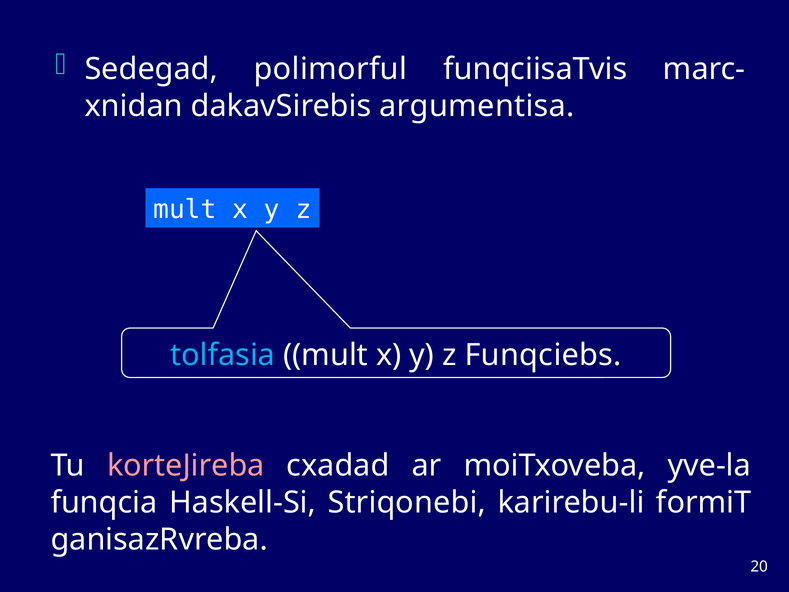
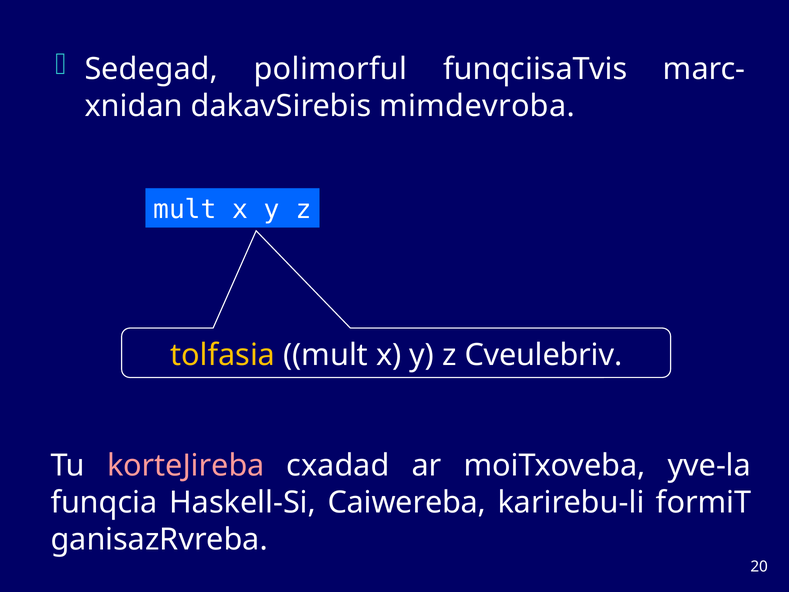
argumentisa: argumentisa -> mimdevroba
tolfasia colour: light blue -> yellow
Funqciebs: Funqciebs -> Cveulebriv
Striqonebi: Striqonebi -> Caiwereba
